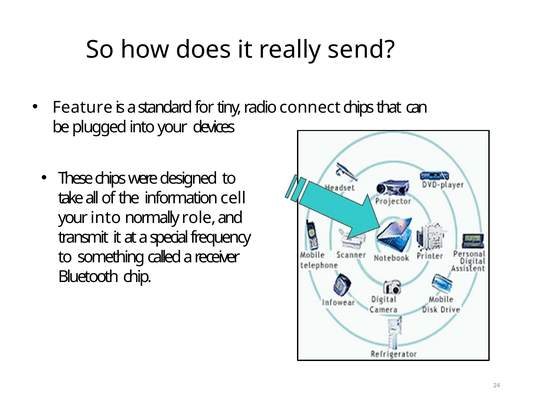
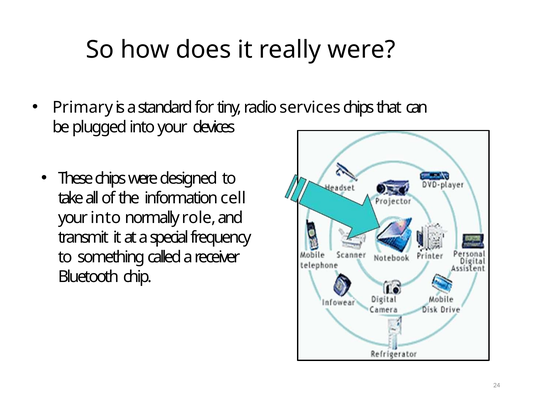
really send: send -> were
Feature: Feature -> Primary
connect: connect -> services
